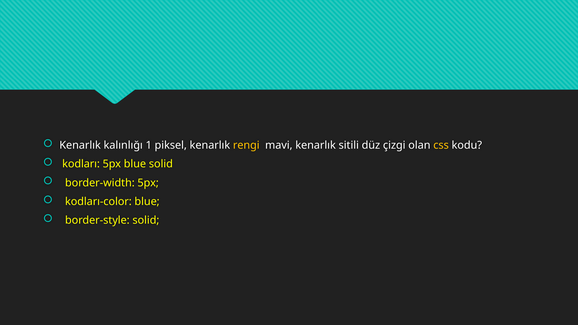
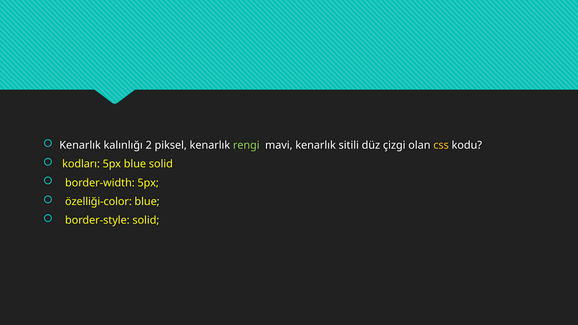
1: 1 -> 2
rengi colour: yellow -> light green
kodları-color: kodları-color -> özelliği-color
